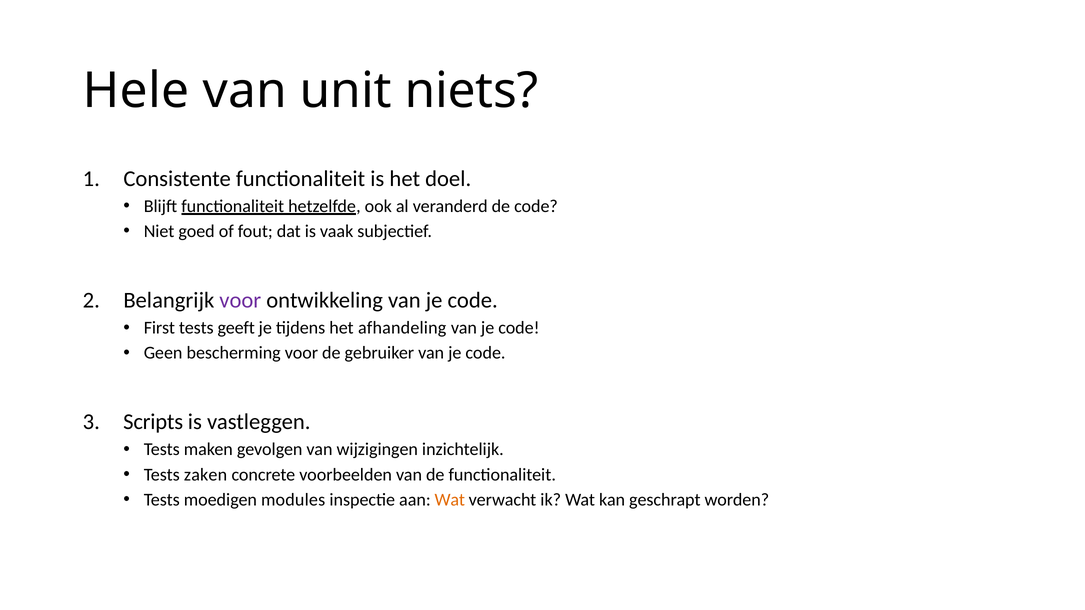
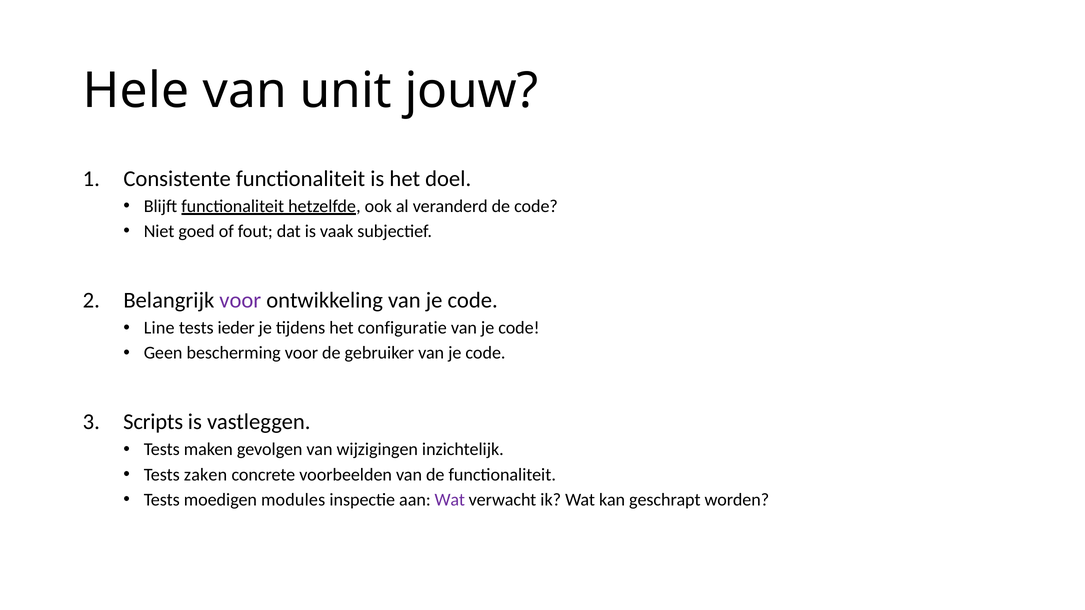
niets: niets -> jouw
First: First -> Line
geeft: geeft -> ieder
afhandeling: afhandeling -> configuratie
Wat at (450, 500) colour: orange -> purple
